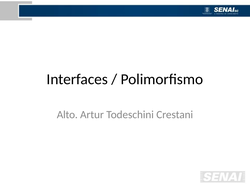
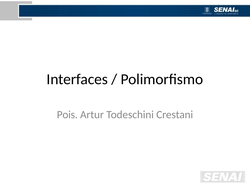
Alto: Alto -> Pois
